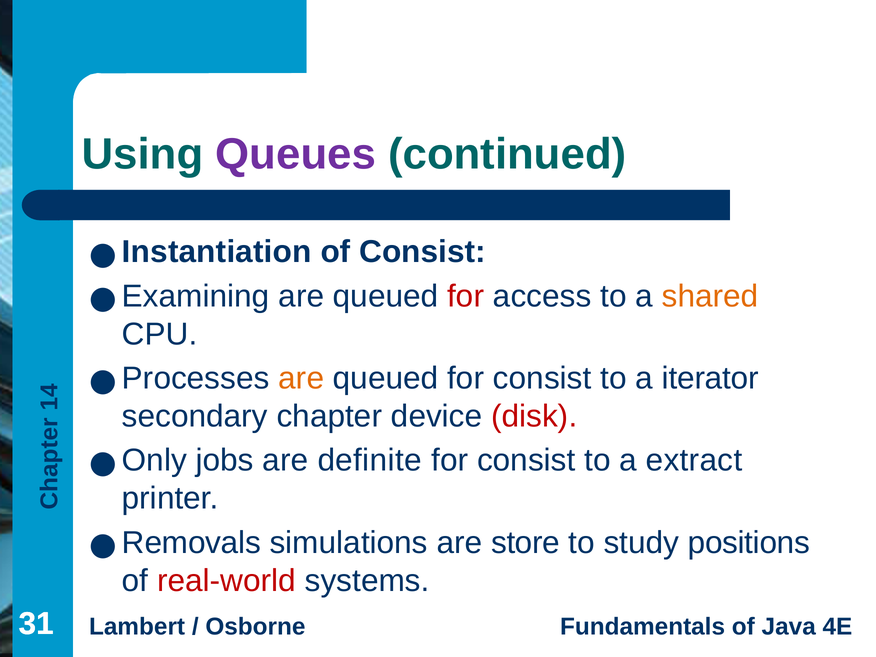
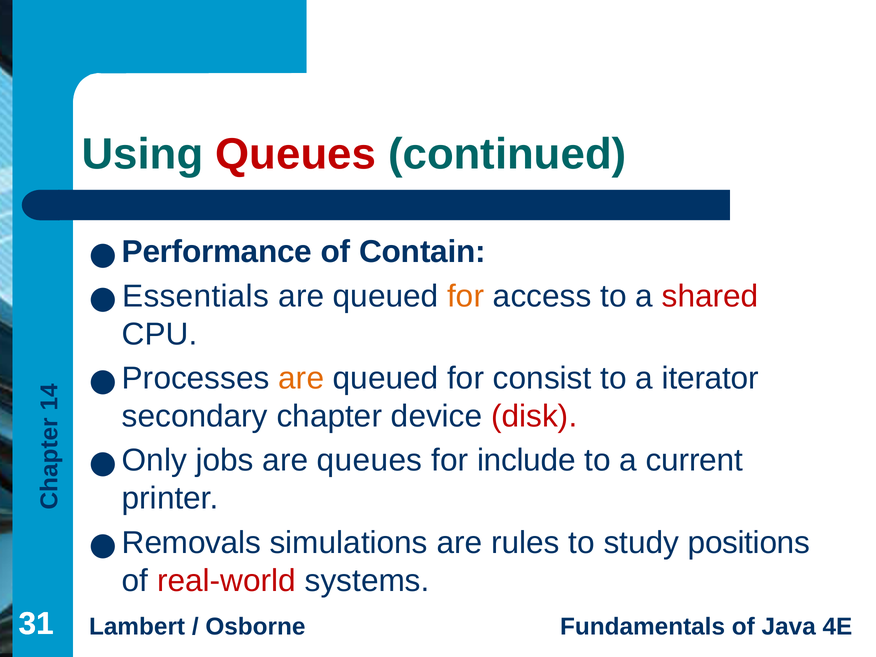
Queues at (296, 154) colour: purple -> red
Instantiation: Instantiation -> Performance
of Consist: Consist -> Contain
Examining: Examining -> Essentials
for at (466, 296) colour: red -> orange
shared colour: orange -> red
are definite: definite -> queues
consist at (526, 460): consist -> include
extract: extract -> current
store: store -> rules
